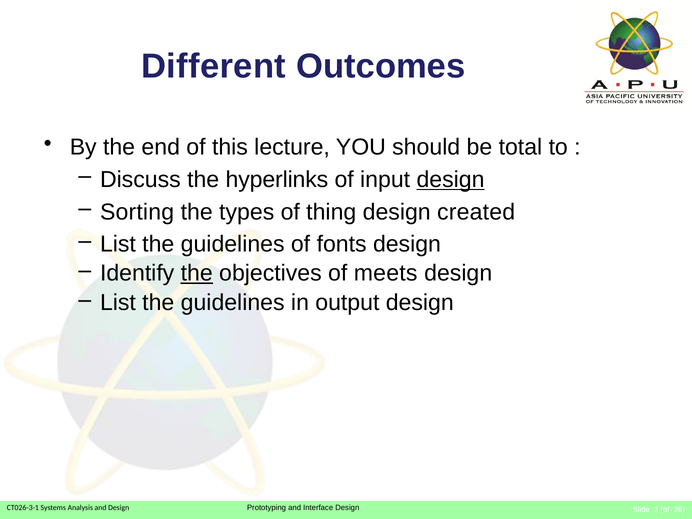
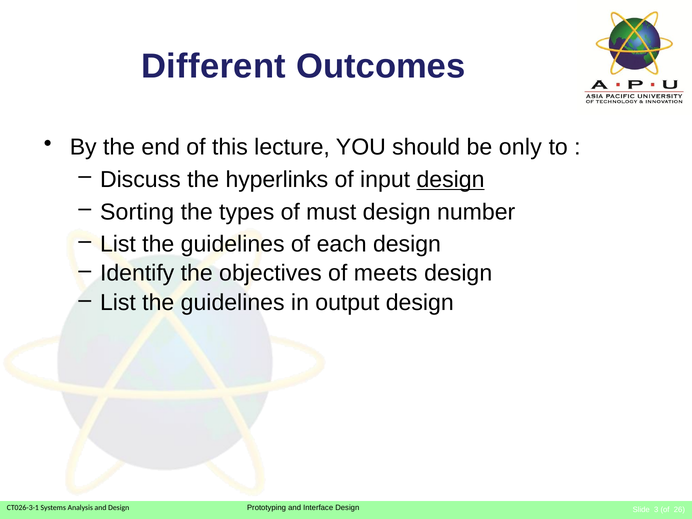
total: total -> only
thing: thing -> must
created: created -> number
fonts: fonts -> each
the at (197, 273) underline: present -> none
